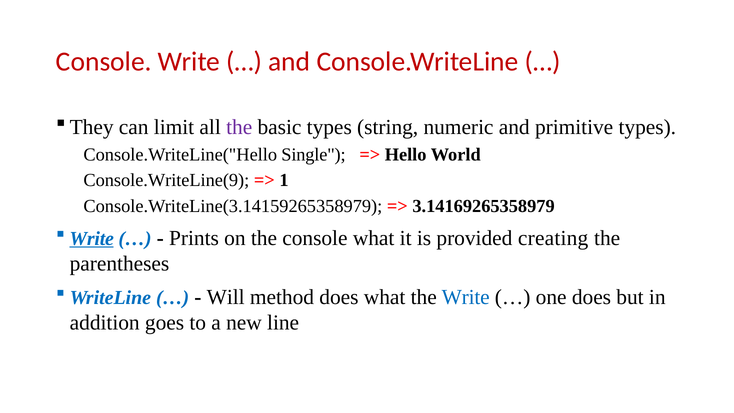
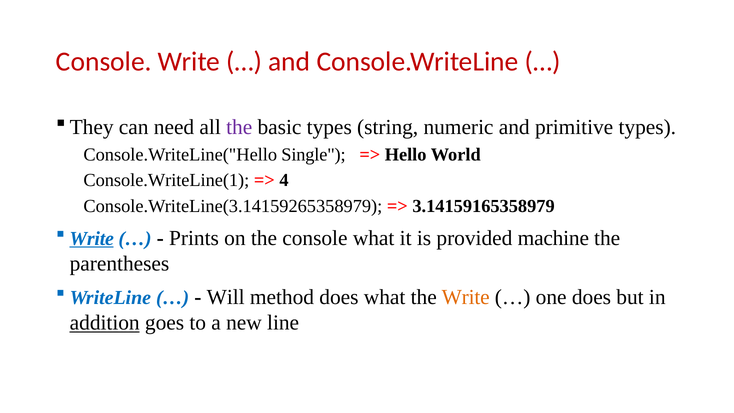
limit: limit -> need
Console.WriteLine(9: Console.WriteLine(9 -> Console.WriteLine(1
1: 1 -> 4
3.14169265358979: 3.14169265358979 -> 3.14159165358979
creating: creating -> machine
Write at (466, 297) colour: blue -> orange
addition underline: none -> present
